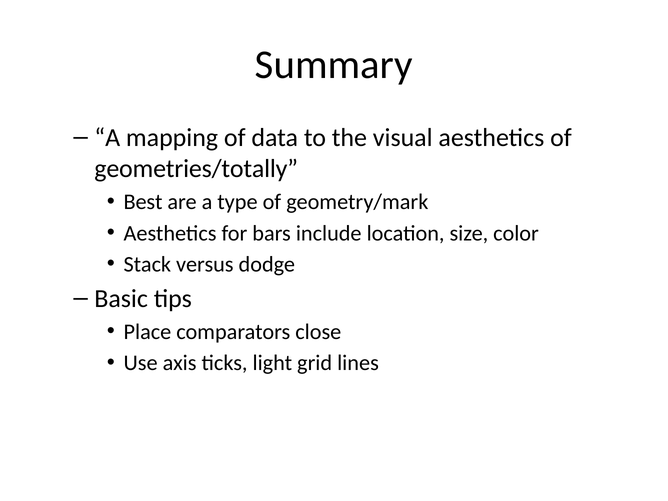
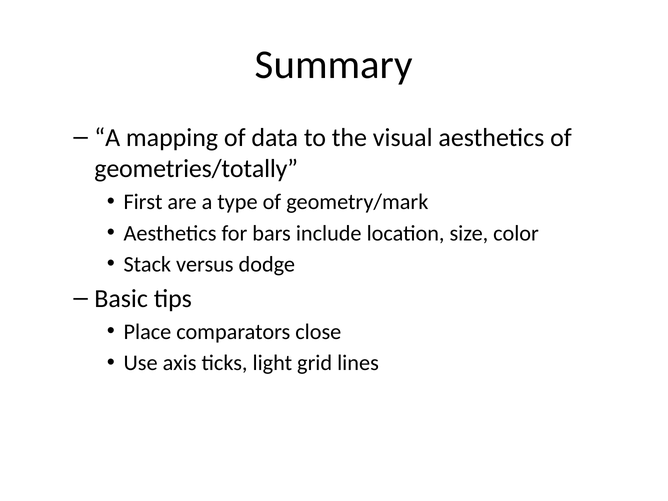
Best: Best -> First
